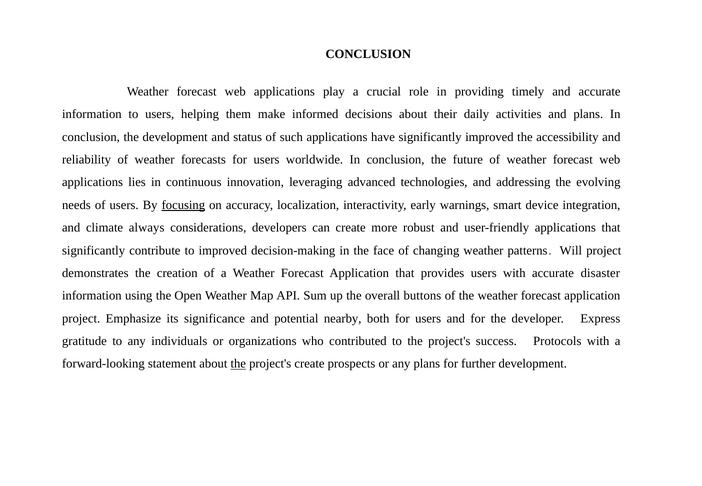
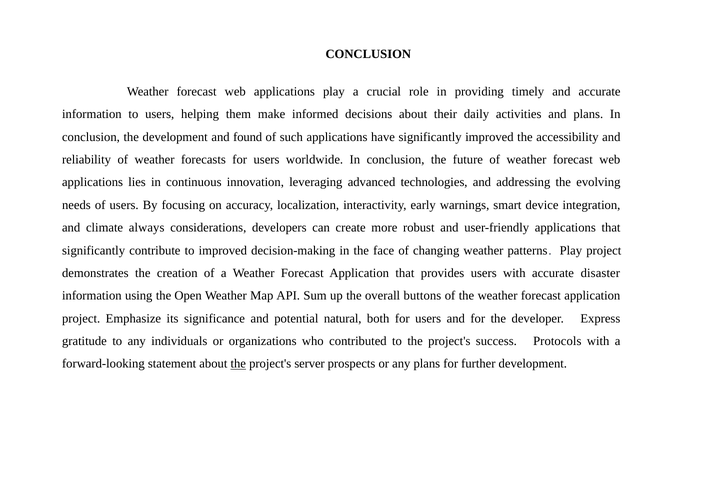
status: status -> found
focusing underline: present -> none
patterns Will: Will -> Play
nearby: nearby -> natural
project's create: create -> server
